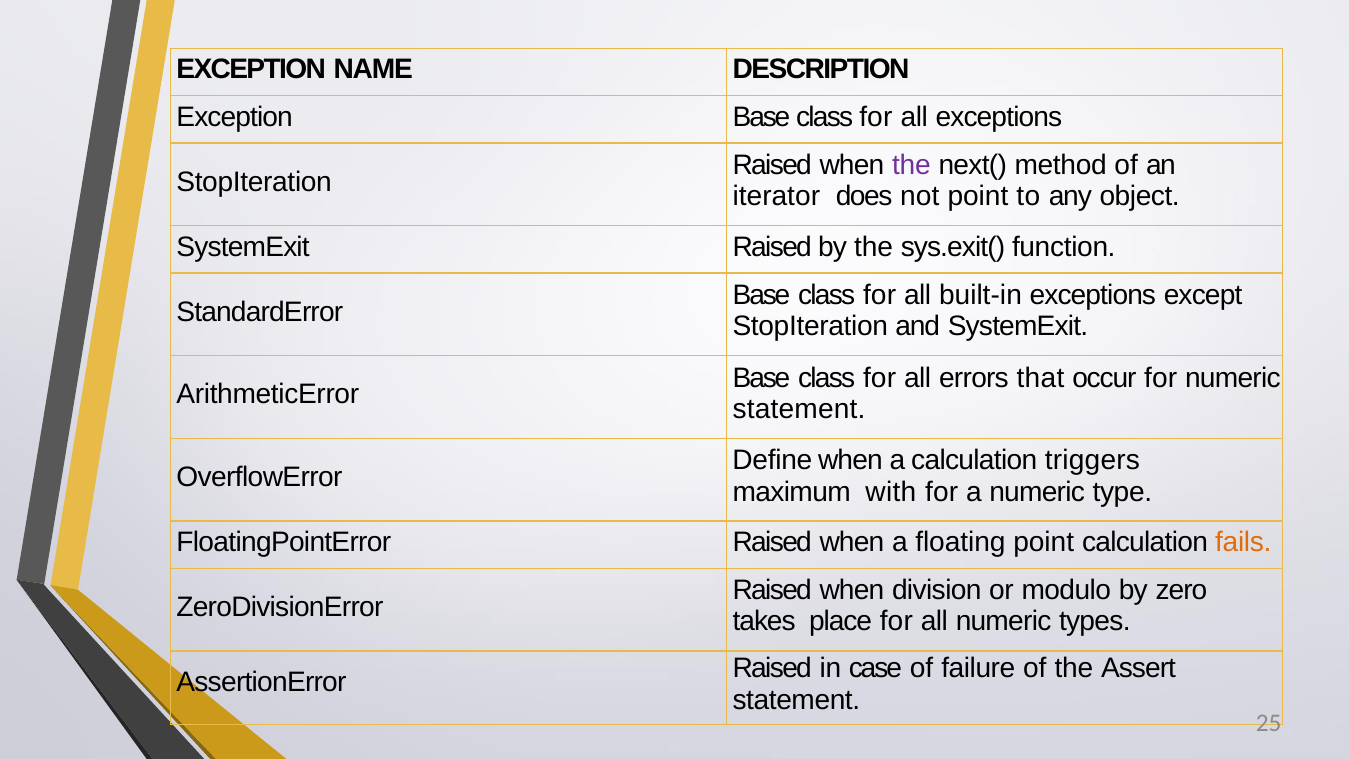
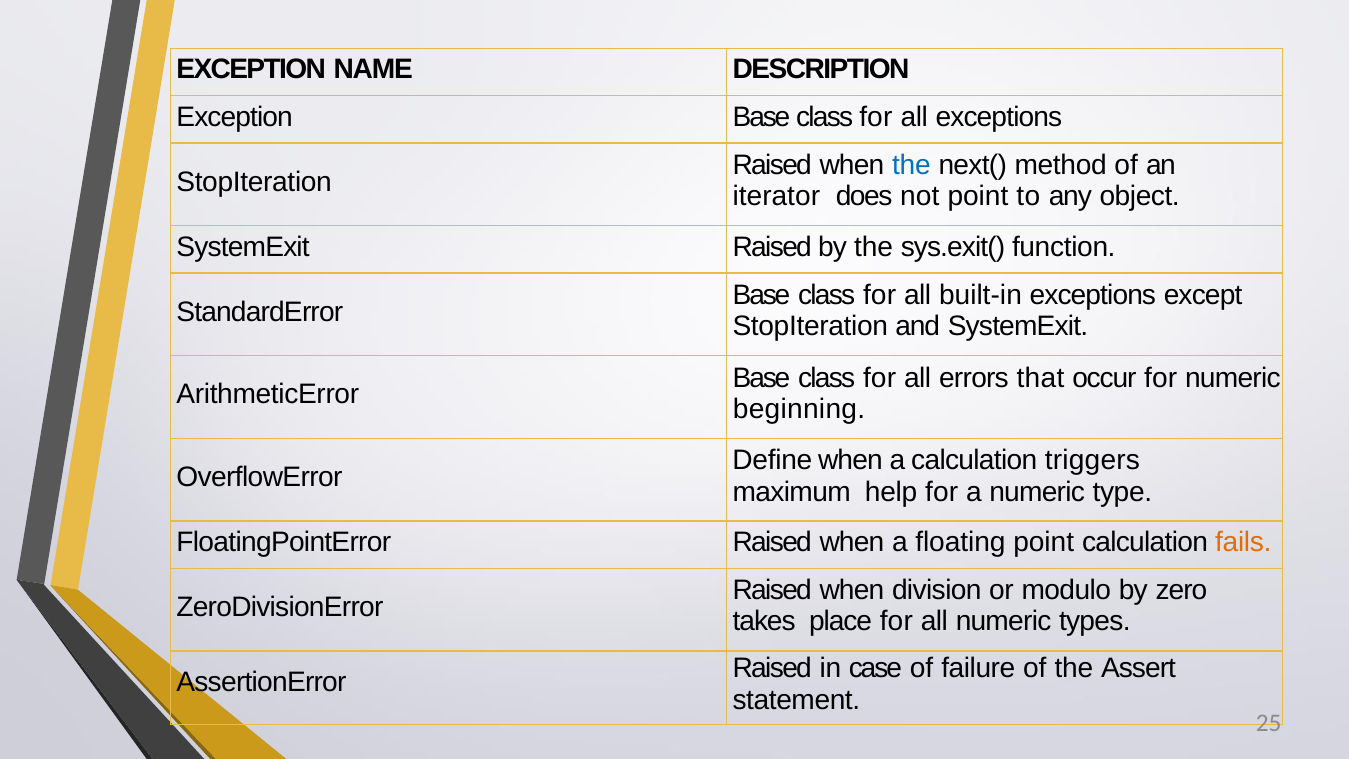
the at (911, 165) colour: purple -> blue
statement at (799, 409): statement -> beginning
with: with -> help
